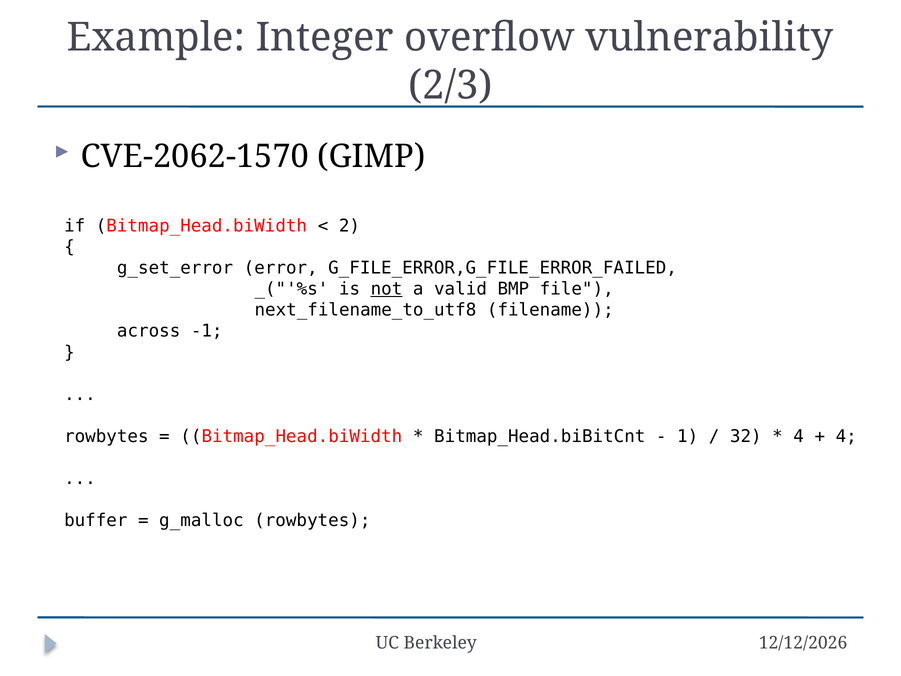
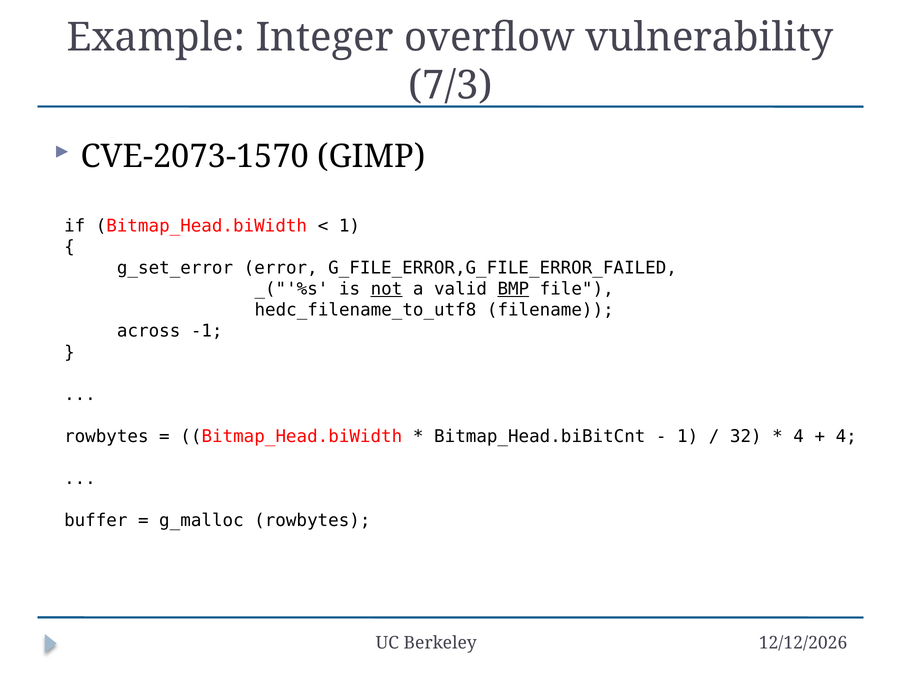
2/3: 2/3 -> 7/3
CVE-2062-1570: CVE-2062-1570 -> CVE-2073-1570
2 at (349, 226): 2 -> 1
BMP underline: none -> present
next_filename_to_utf8: next_filename_to_utf8 -> hedc_filename_to_utf8
